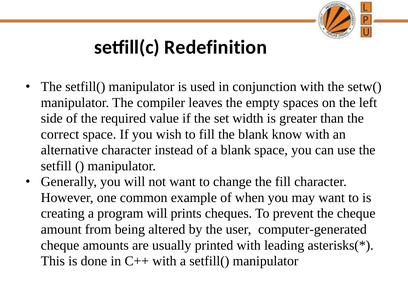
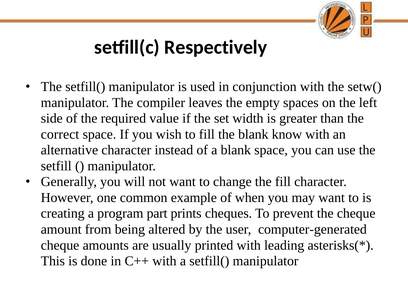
Redefinition: Redefinition -> Respectively
program will: will -> part
